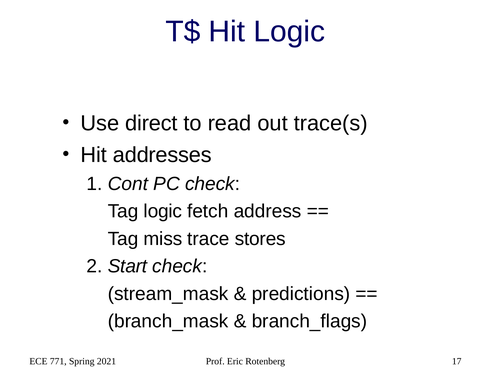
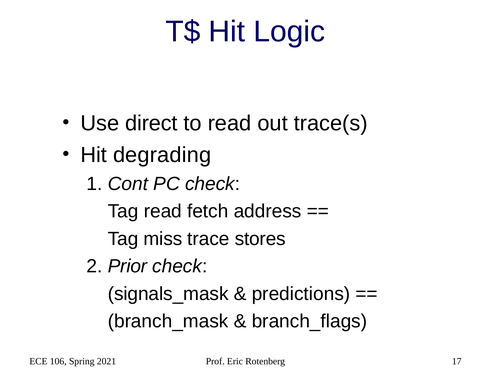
addresses: addresses -> degrading
Tag logic: logic -> read
Start: Start -> Prior
stream_mask: stream_mask -> signals_mask
771: 771 -> 106
